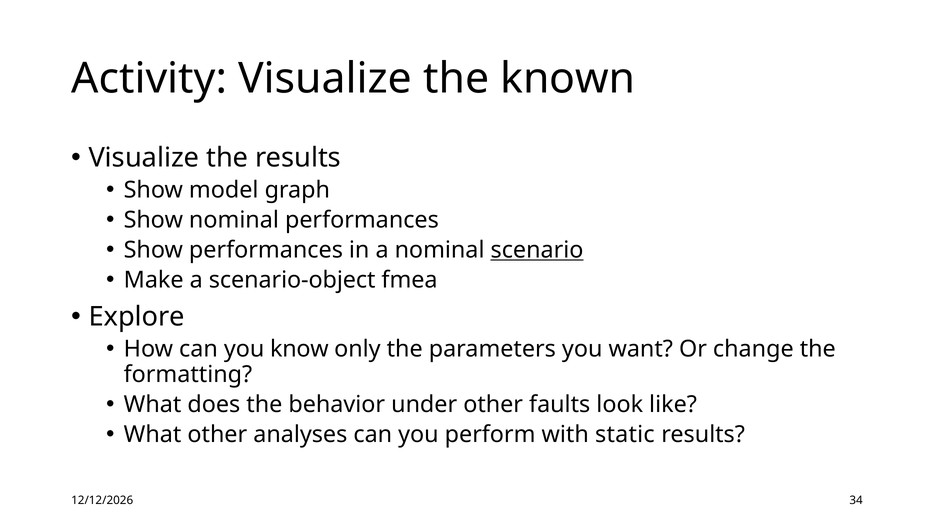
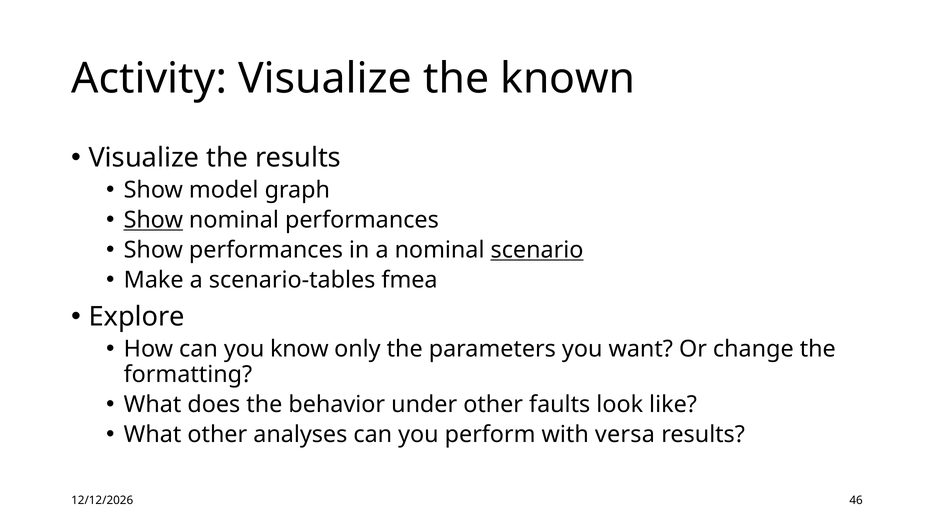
Show at (153, 220) underline: none -> present
scenario-object: scenario-object -> scenario-tables
static: static -> versa
34: 34 -> 46
